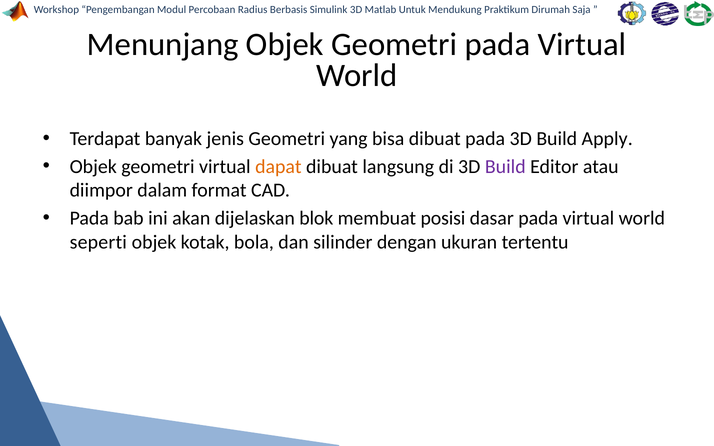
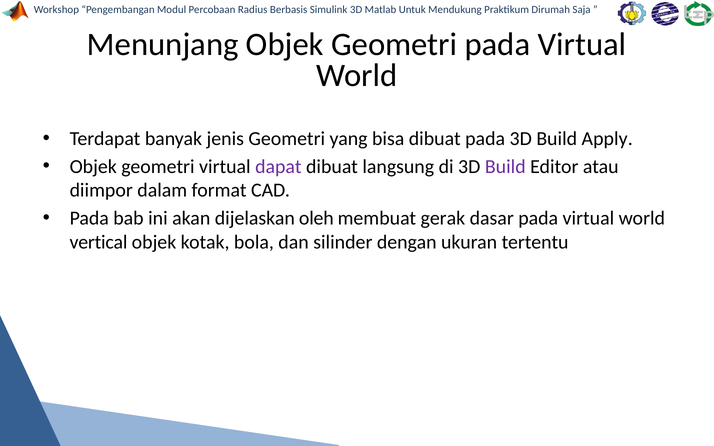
dapat colour: orange -> purple
blok: blok -> oleh
posisi: posisi -> gerak
seperti: seperti -> vertical
